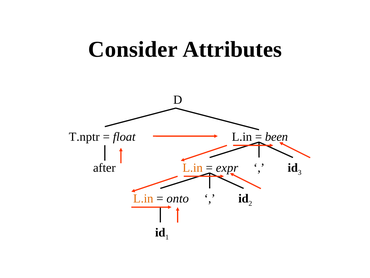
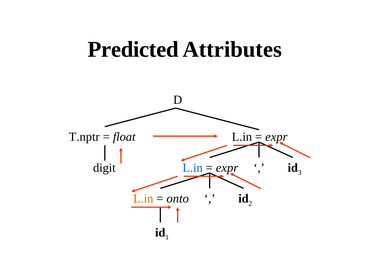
Consider: Consider -> Predicted
been at (277, 137): been -> expr
after: after -> digit
L.in at (193, 167) colour: orange -> blue
